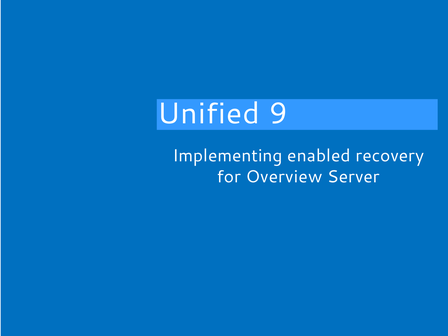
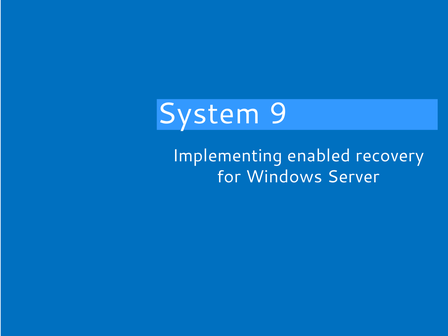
Unified: Unified -> System
Overview: Overview -> Windows
